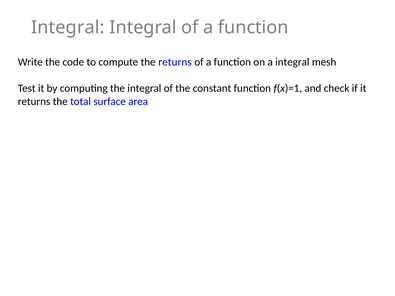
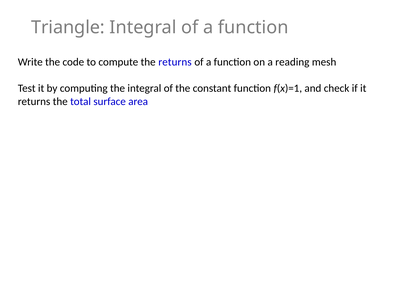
Integral at (68, 27): Integral -> Triangle
a integral: integral -> reading
